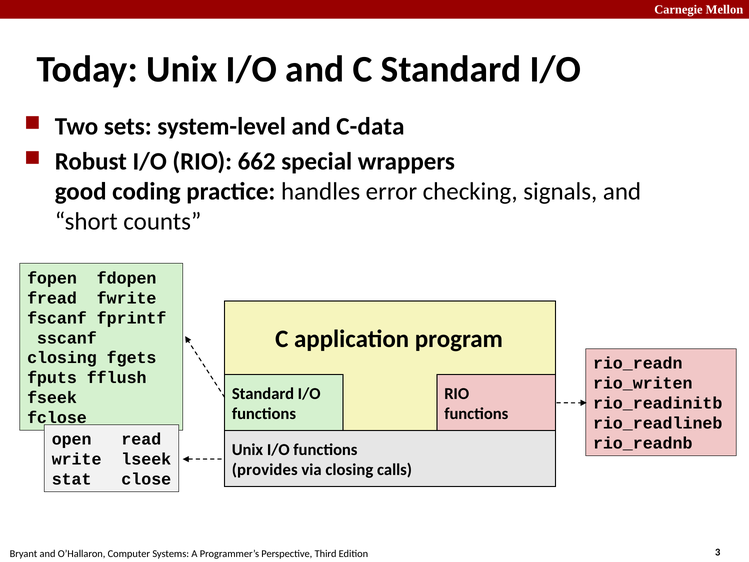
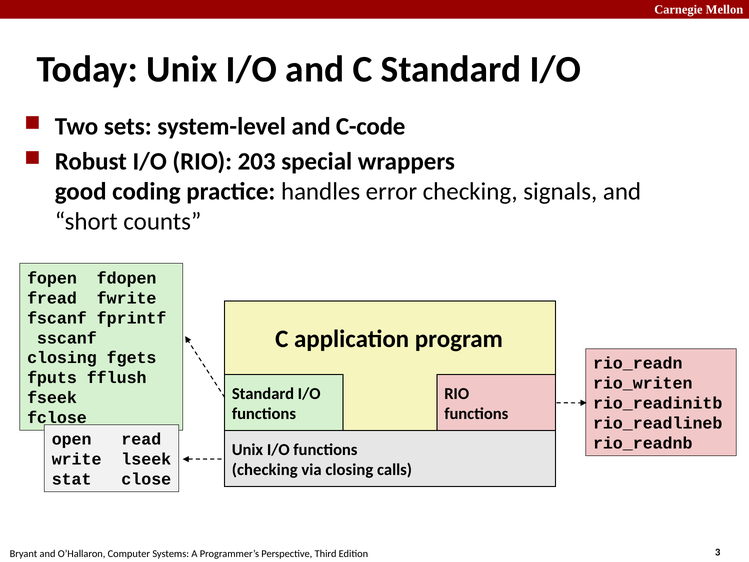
C-data: C-data -> C-code
662: 662 -> 203
provides at (265, 470): provides -> checking
